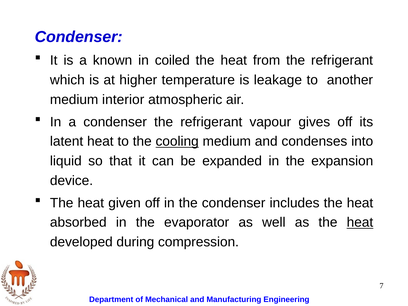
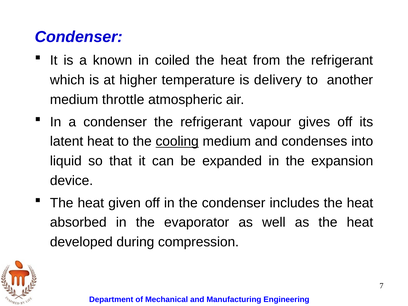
leakage: leakage -> delivery
interior: interior -> throttle
heat at (360, 222) underline: present -> none
